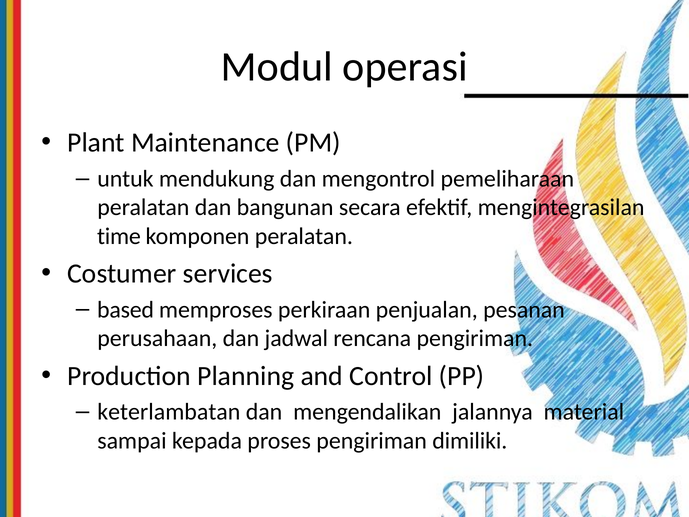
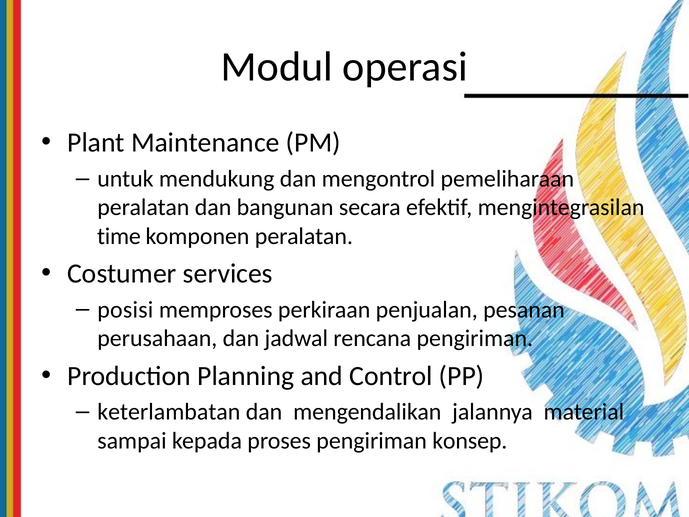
based: based -> posisi
dimiliki: dimiliki -> konsep
